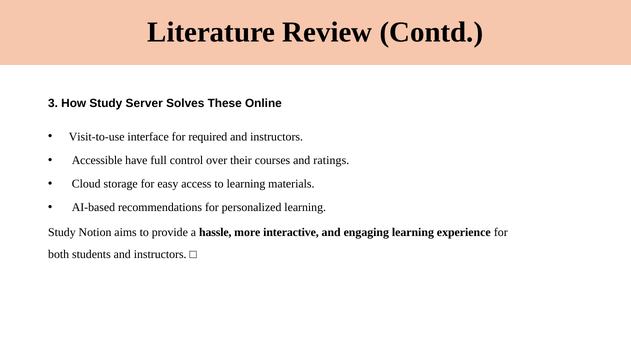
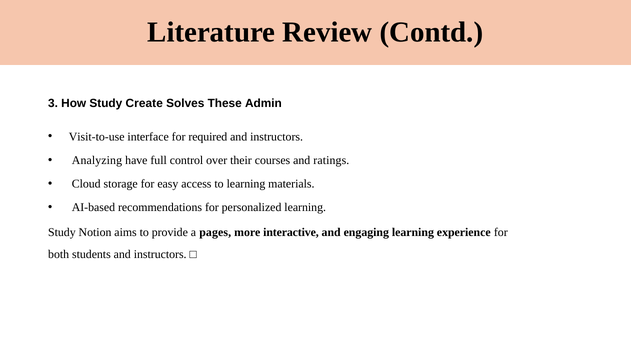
Server: Server -> Create
Online: Online -> Admin
Accessible: Accessible -> Analyzing
hassle: hassle -> pages
